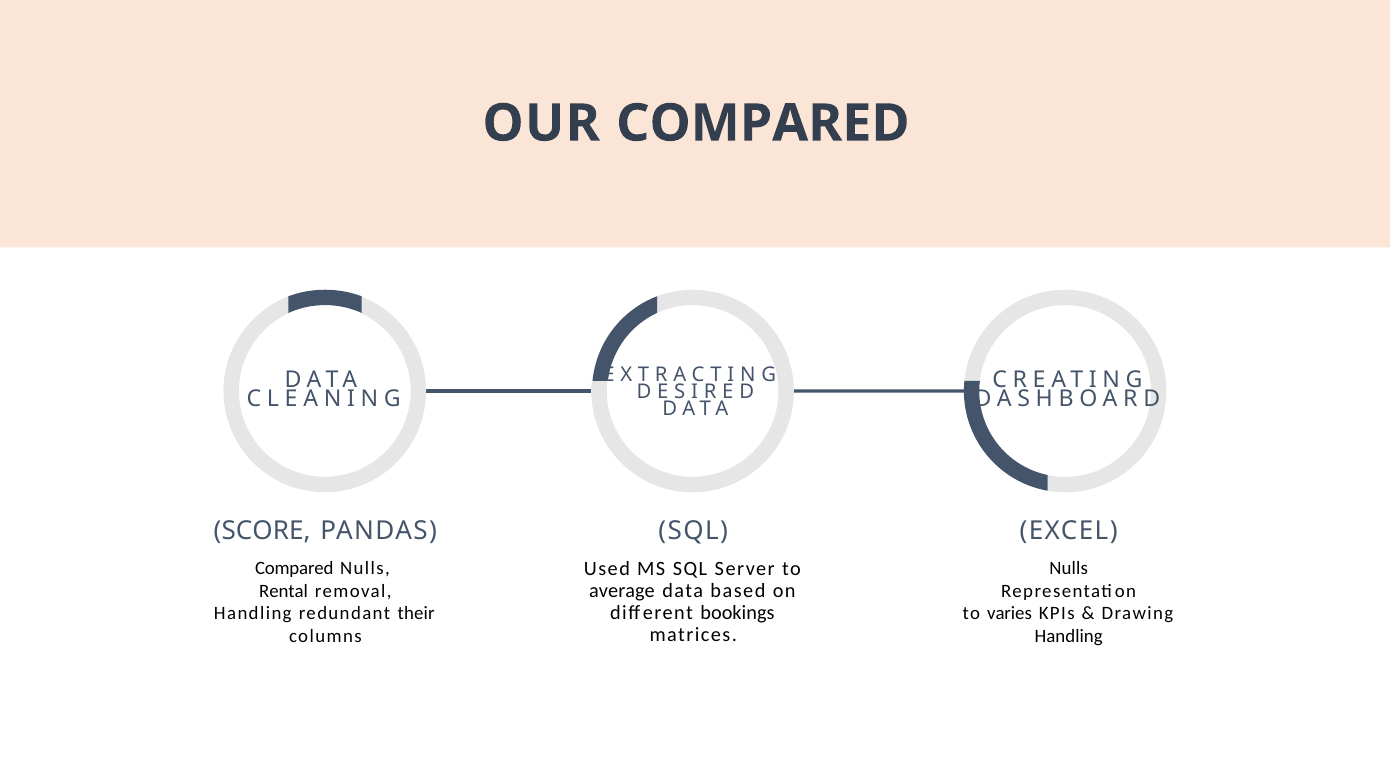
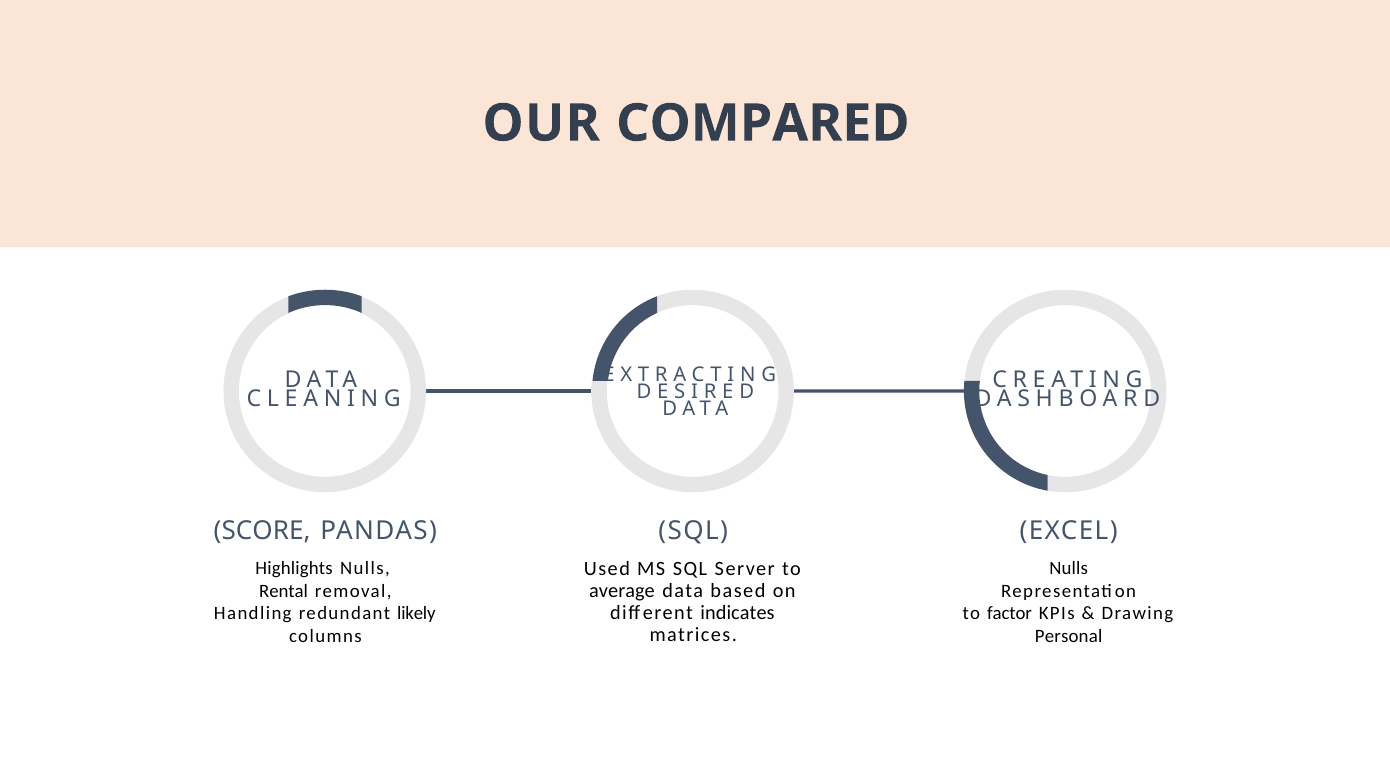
Compared at (294, 568): Compared -> Highlights
bookings: bookings -> indicates
their: their -> likely
varies: varies -> factor
Handling at (1069, 636): Handling -> Personal
